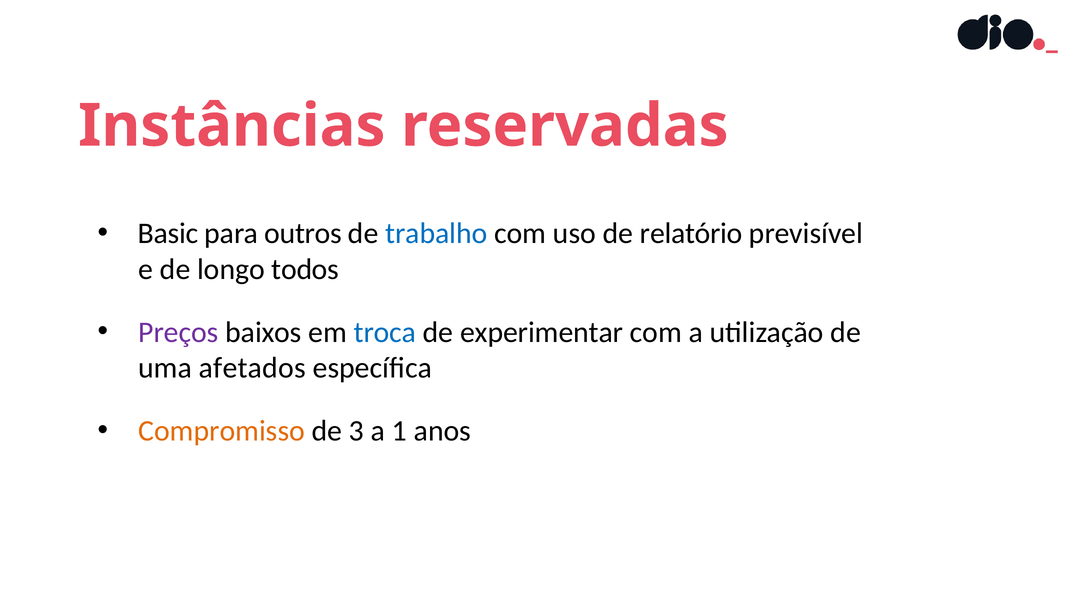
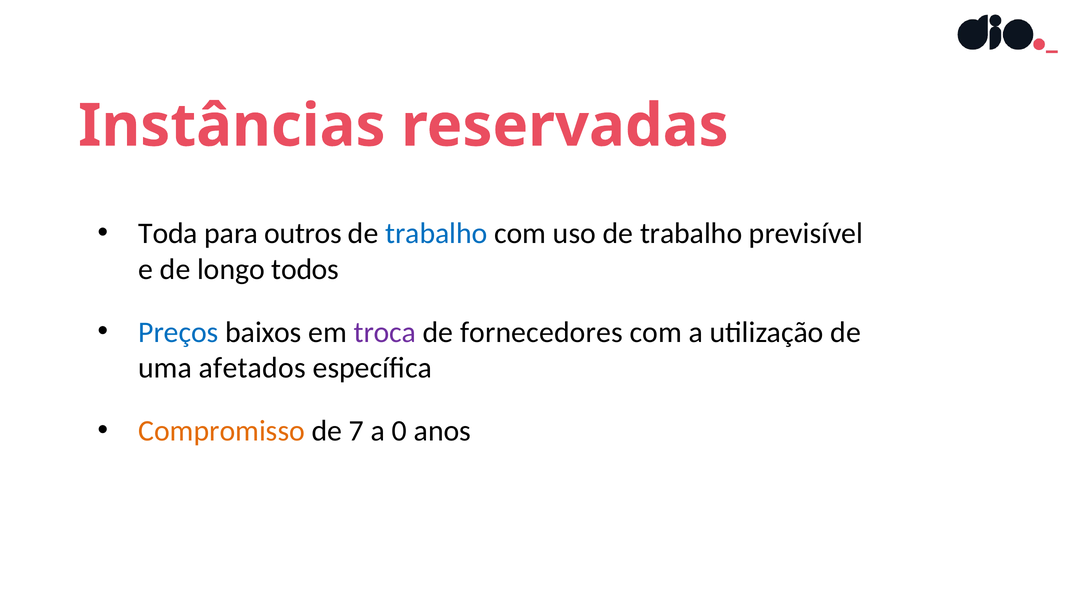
Basic: Basic -> Toda
uso de relatório: relatório -> trabalho
Preços colour: purple -> blue
troca colour: blue -> purple
experimentar: experimentar -> fornecedores
3: 3 -> 7
1: 1 -> 0
